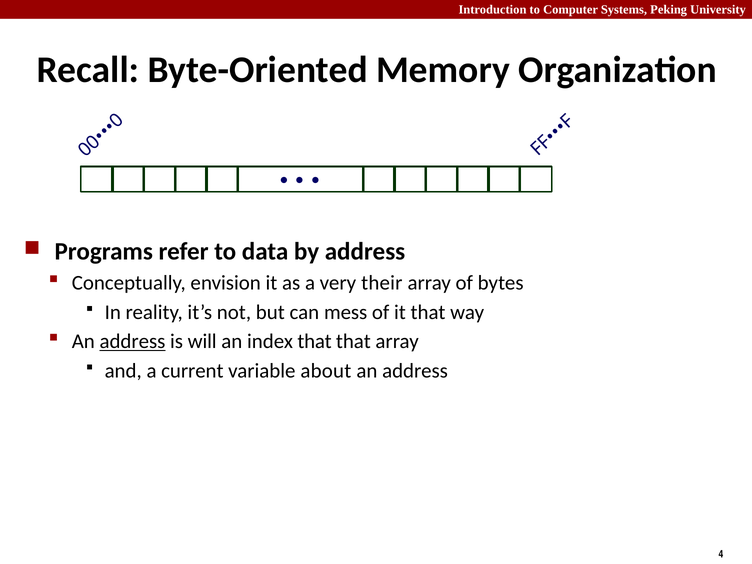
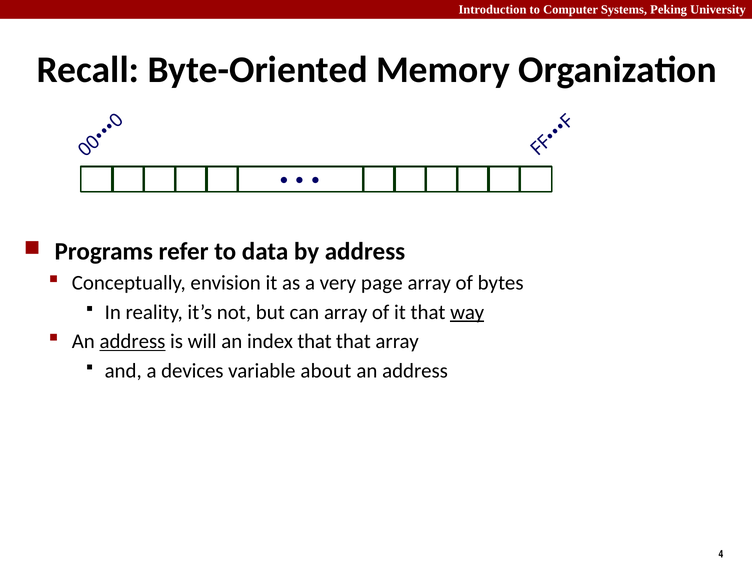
their: their -> page
can mess: mess -> array
way underline: none -> present
current: current -> devices
